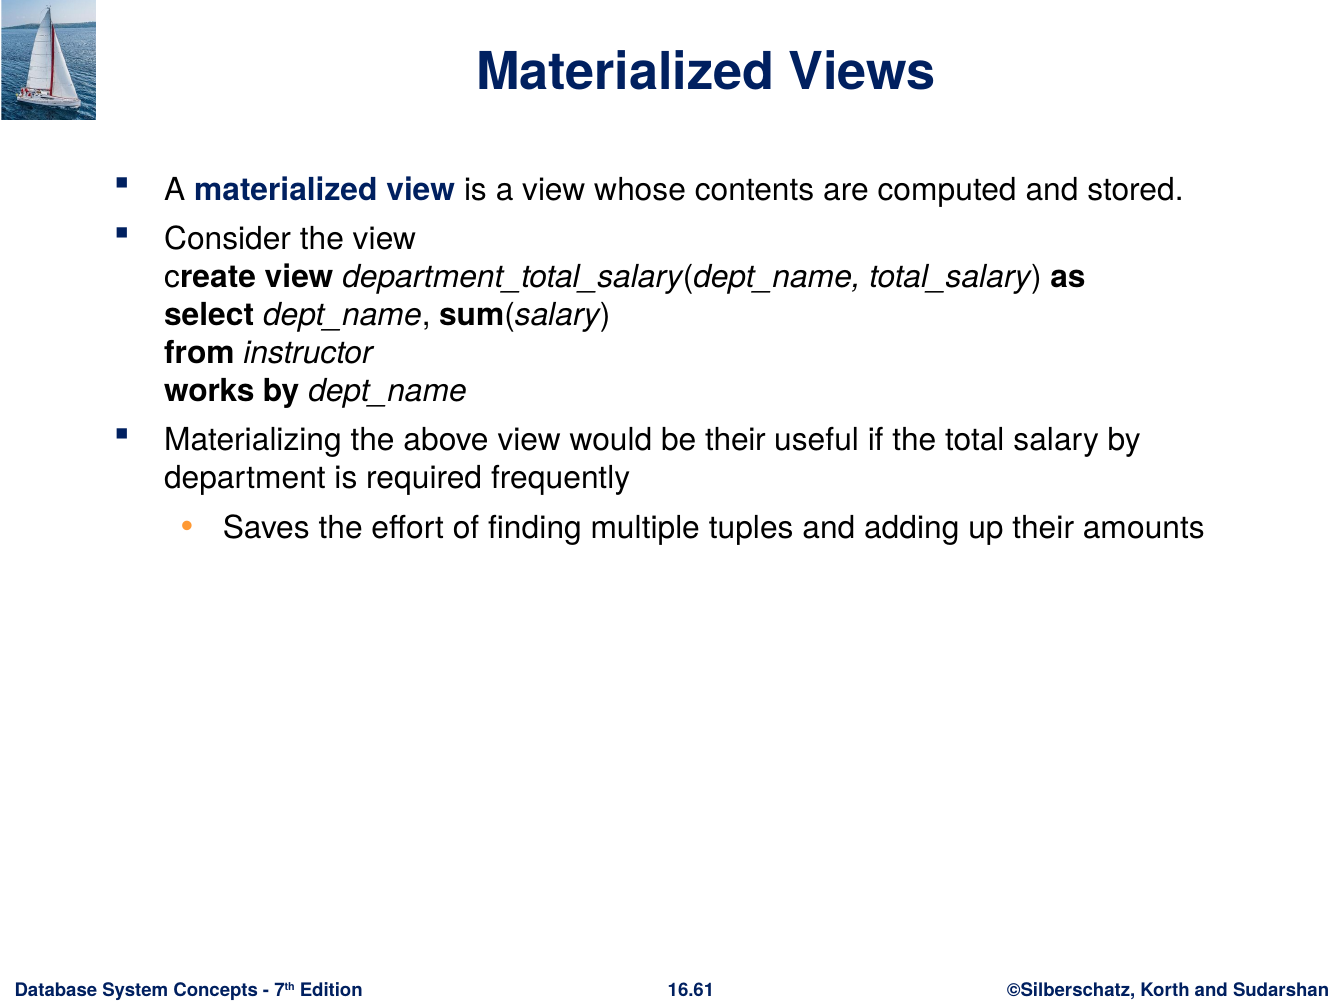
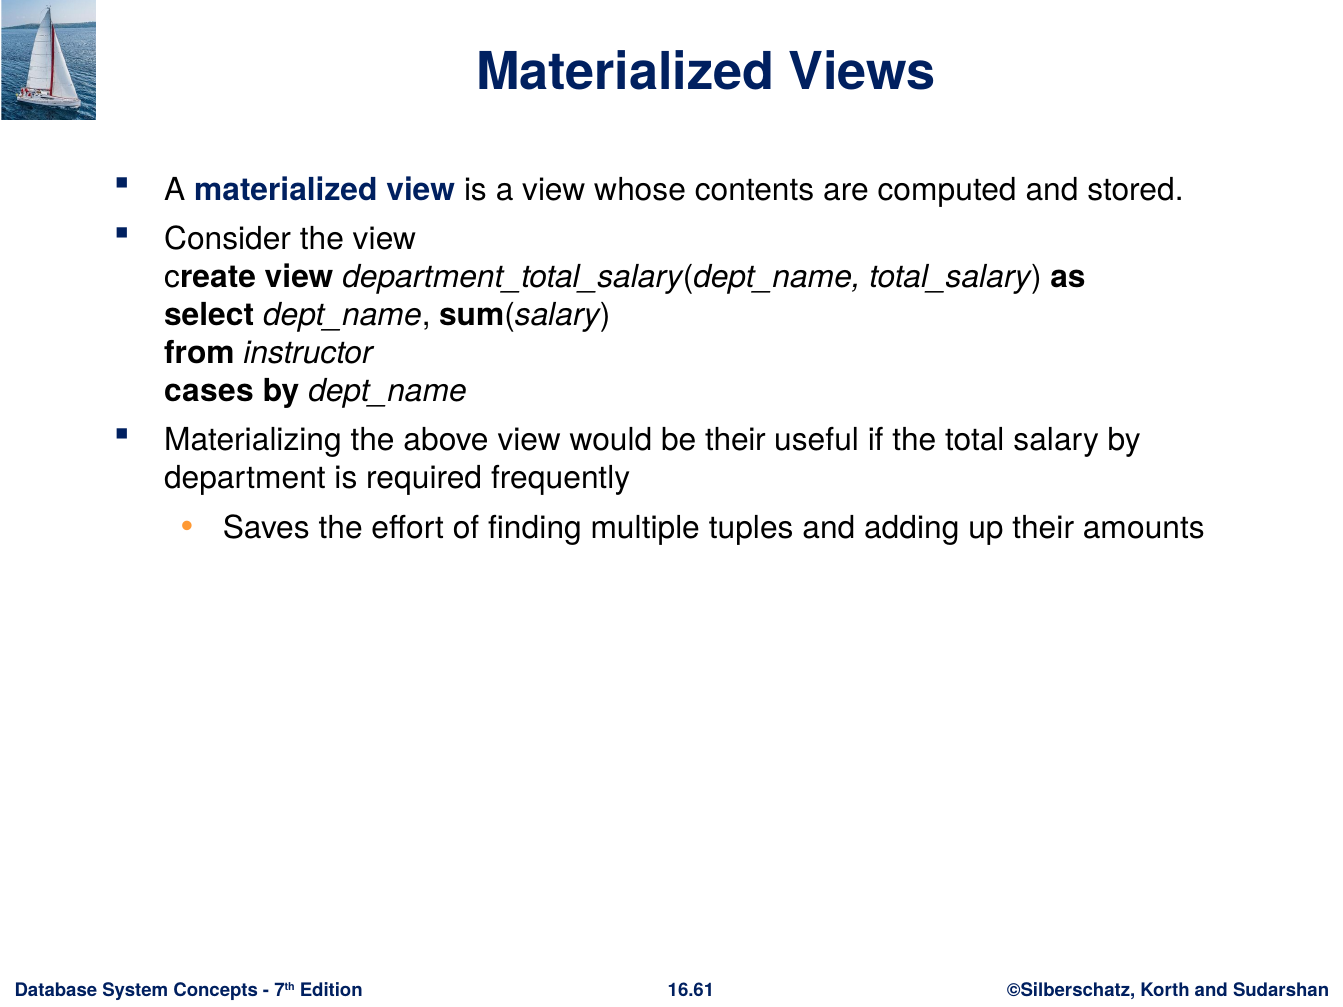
works: works -> cases
